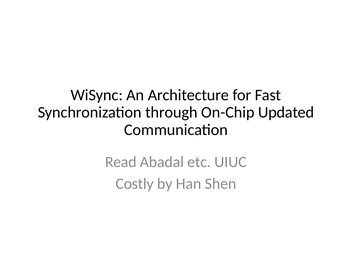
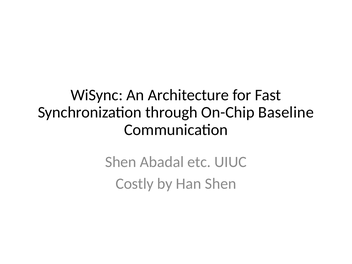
Updated: Updated -> Baseline
Read at (121, 162): Read -> Shen
